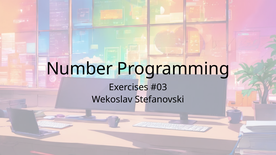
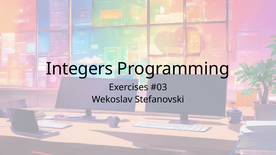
Number: Number -> Integers
